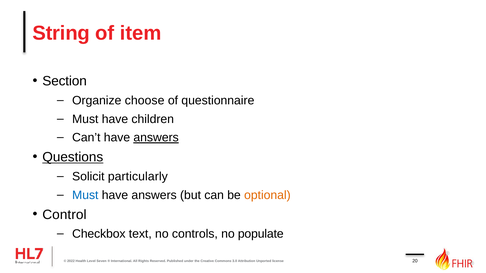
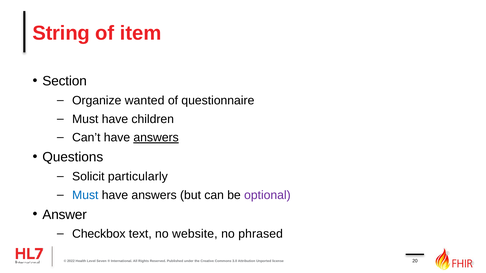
choose: choose -> wanted
Questions underline: present -> none
optional colour: orange -> purple
Control: Control -> Answer
controls: controls -> website
populate: populate -> phrased
